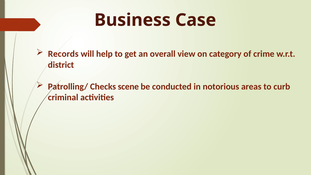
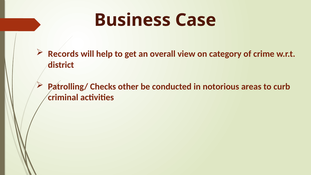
scene: scene -> other
